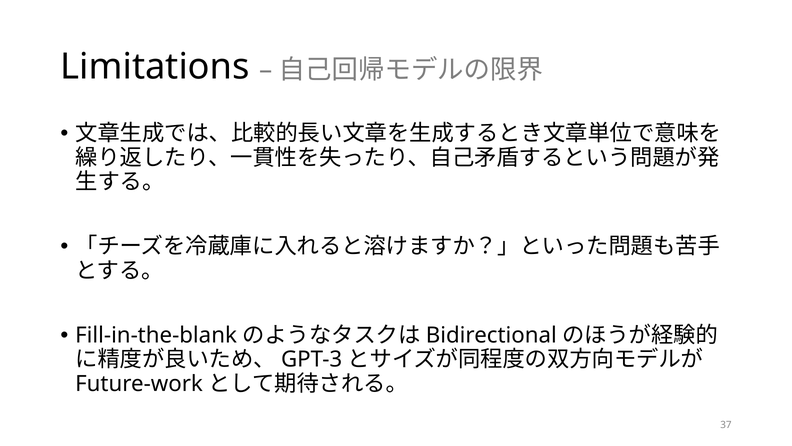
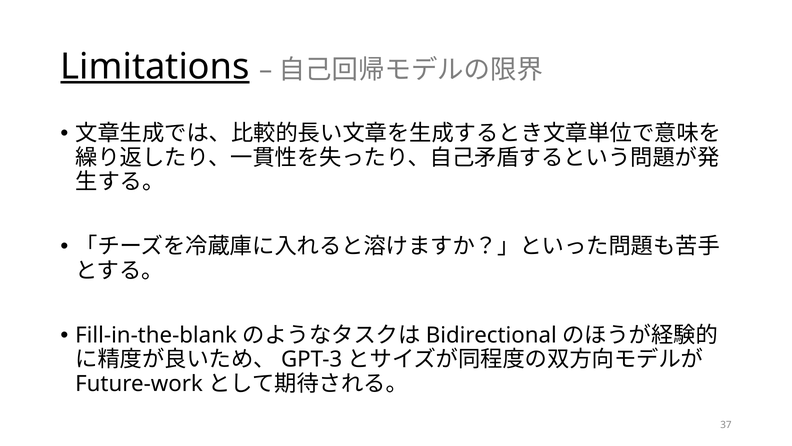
Limitations underline: none -> present
